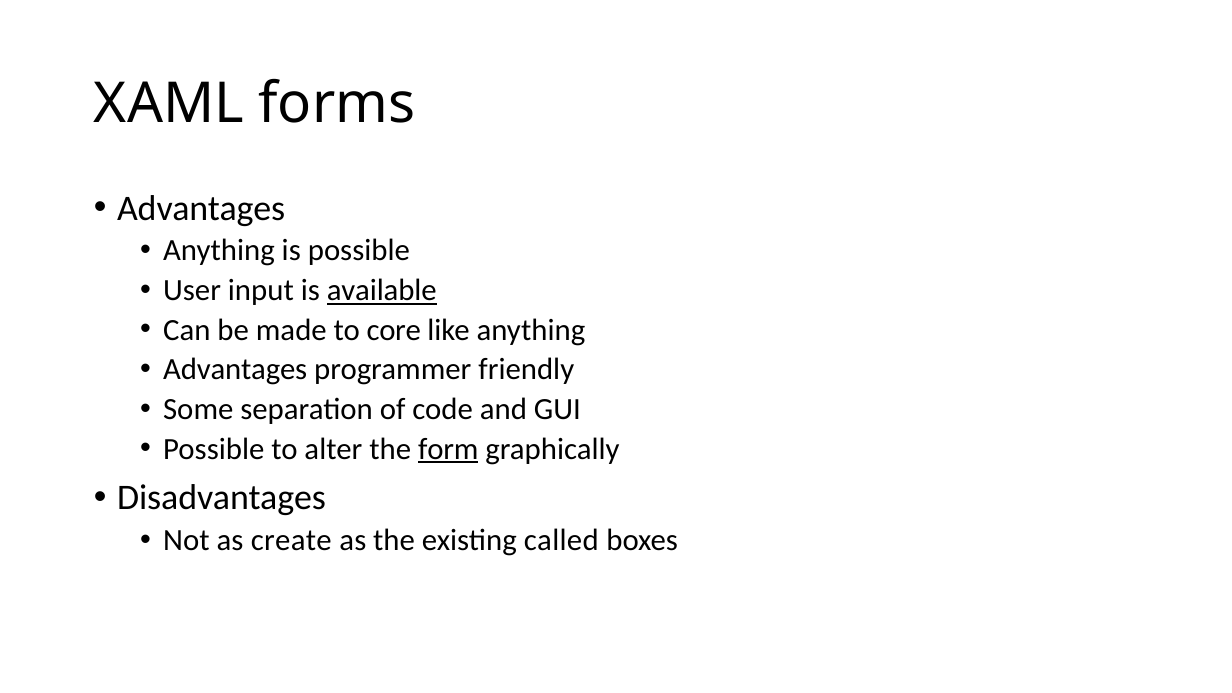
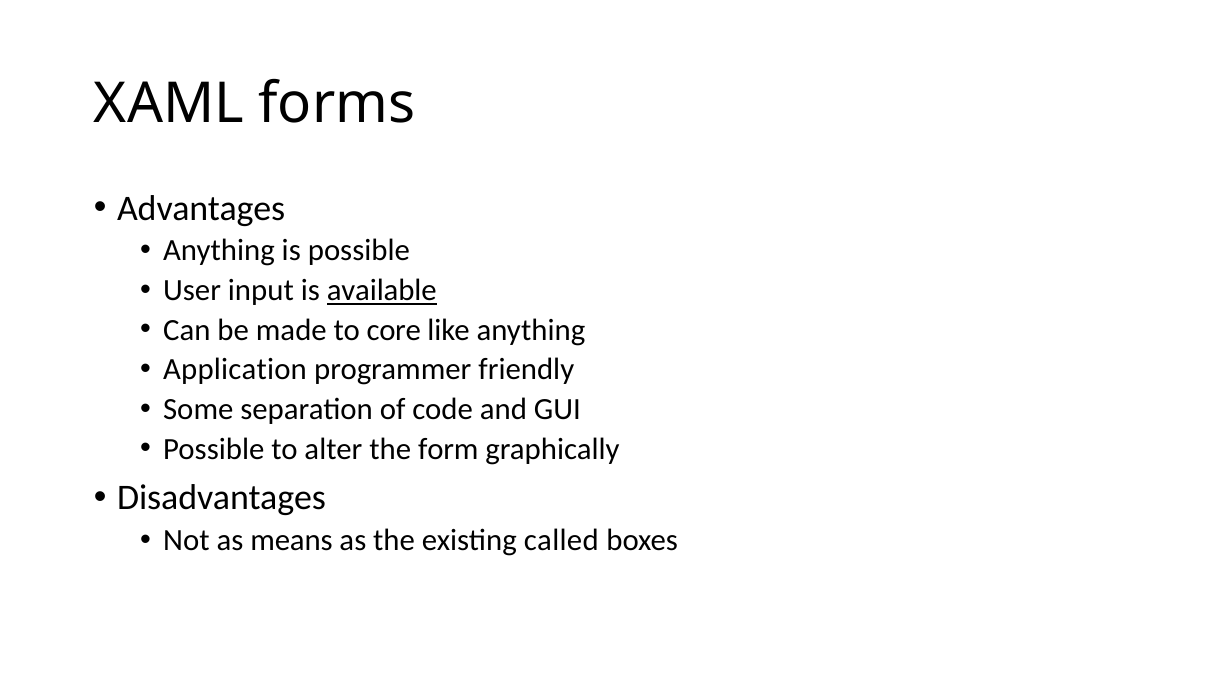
Advantages at (235, 370): Advantages -> Application
form underline: present -> none
create: create -> means
